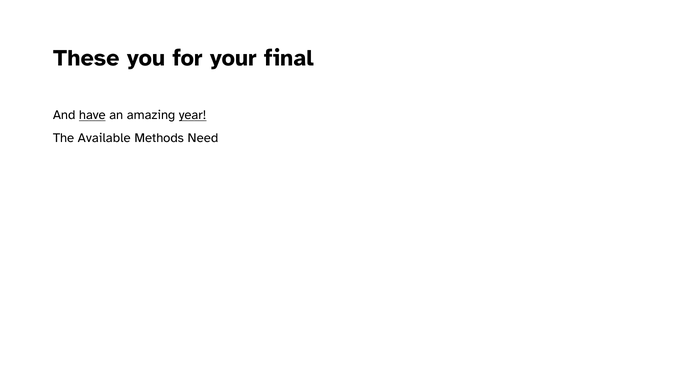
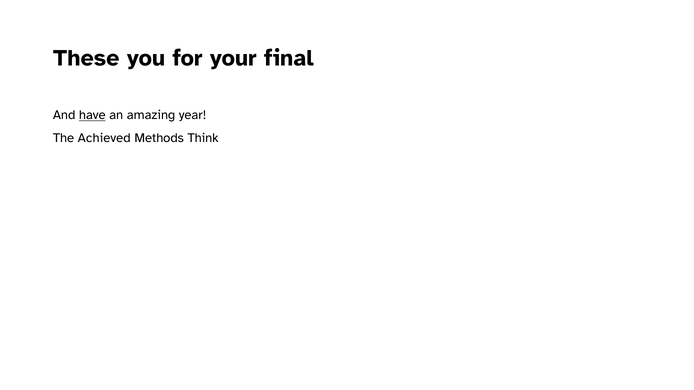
year underline: present -> none
Available: Available -> Achieved
Need: Need -> Think
